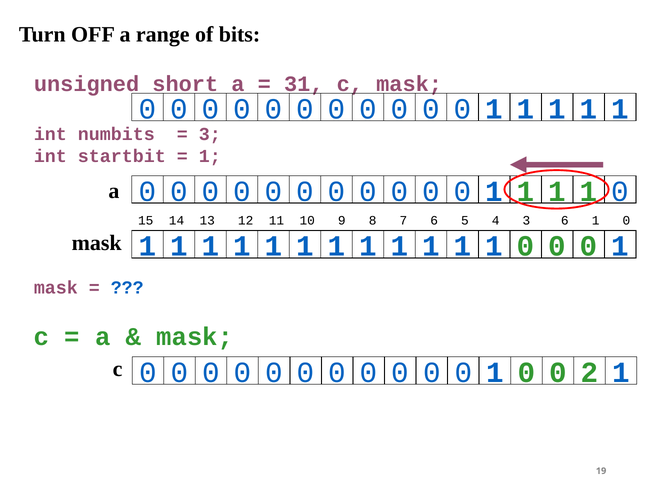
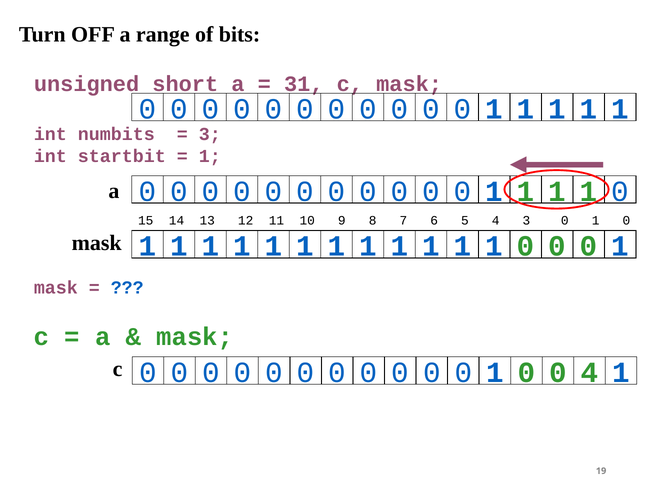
3 6: 6 -> 0
0 2: 2 -> 4
